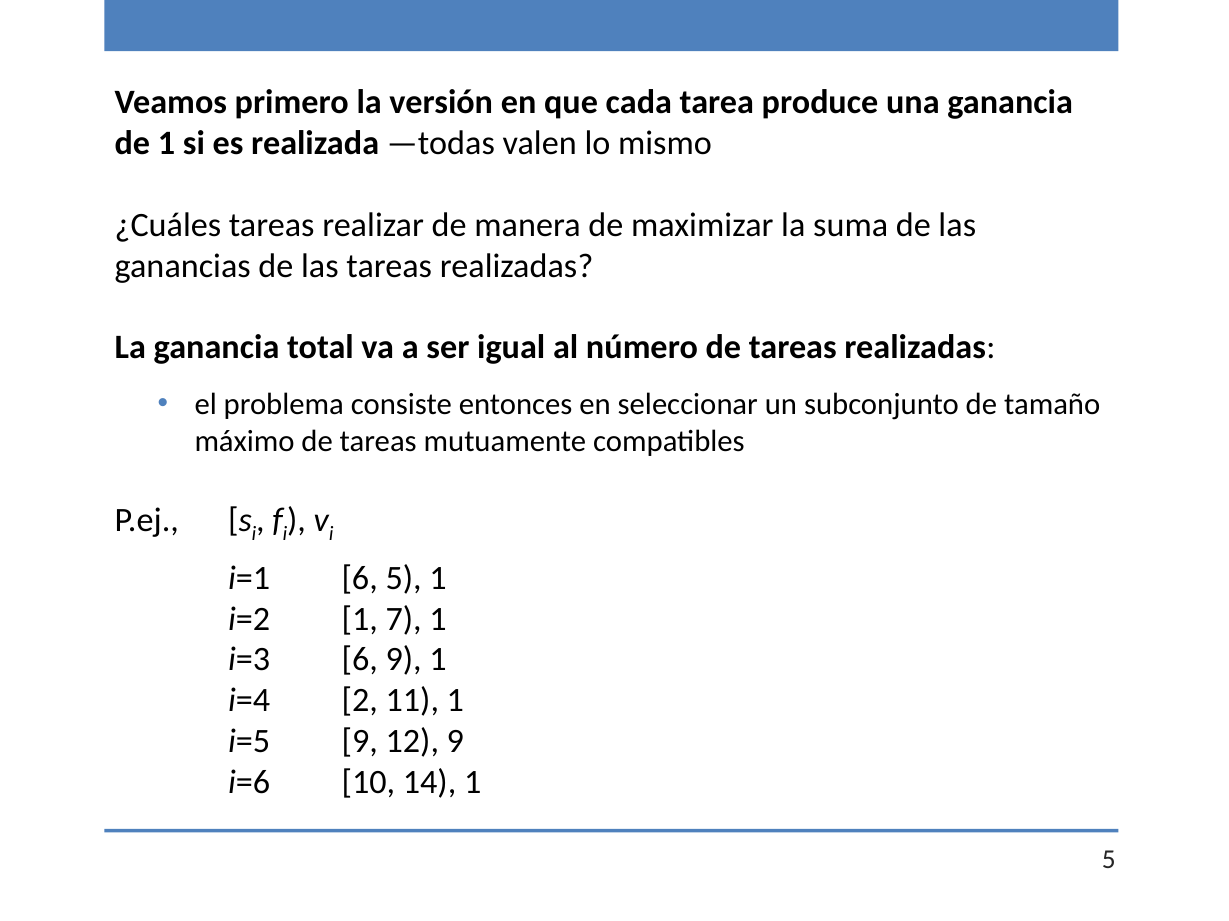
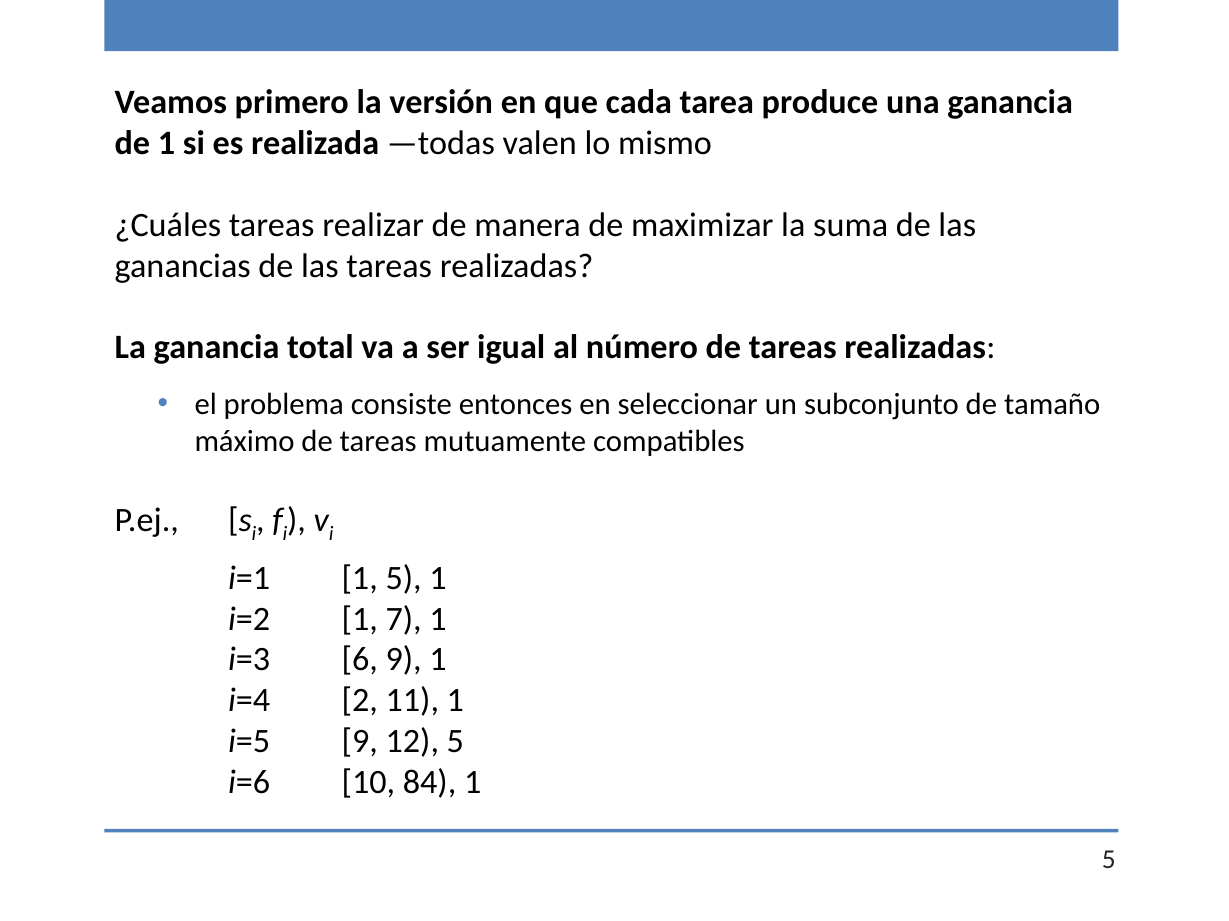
i=1 6: 6 -> 1
12 9: 9 -> 5
14: 14 -> 84
